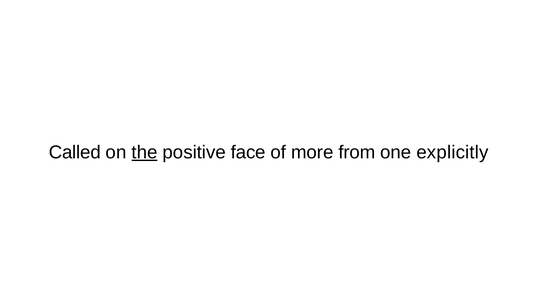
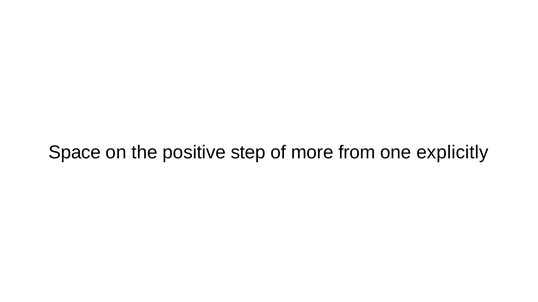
Called: Called -> Space
the underline: present -> none
face: face -> step
